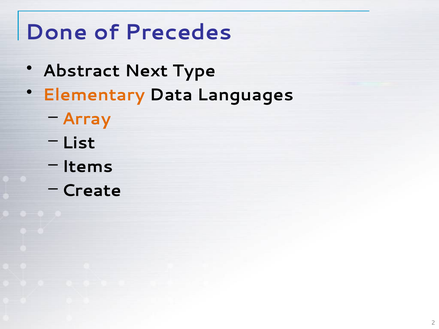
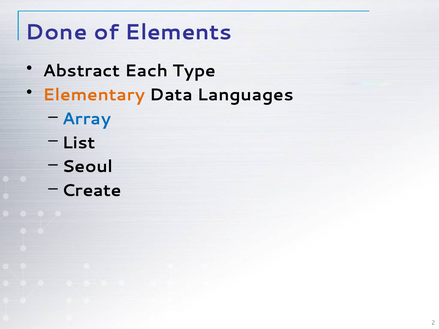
Precedes: Precedes -> Elements
Next: Next -> Each
Array colour: orange -> blue
Items: Items -> Seoul
